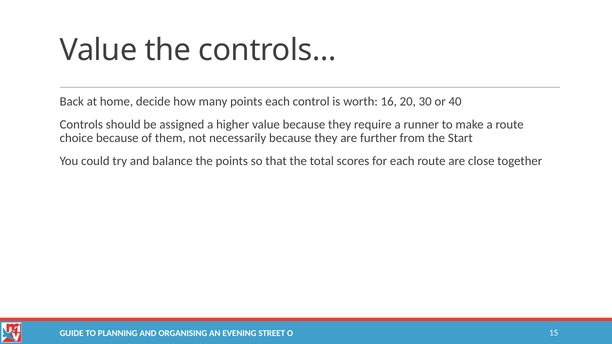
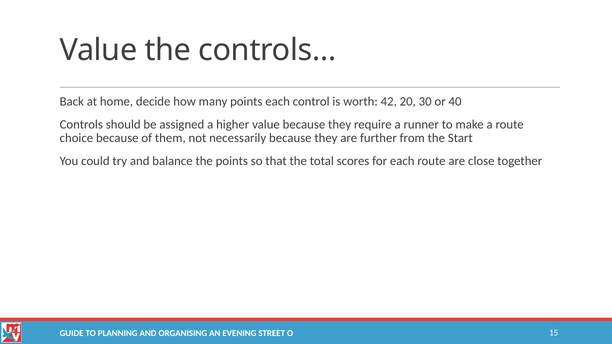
16: 16 -> 42
